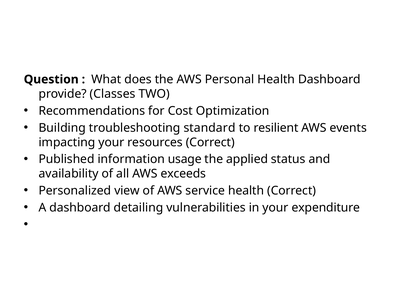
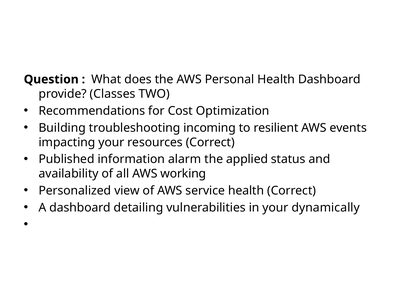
standard: standard -> incoming
usage: usage -> alarm
exceeds: exceeds -> working
expenditure: expenditure -> dynamically
